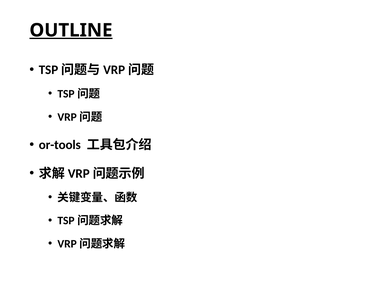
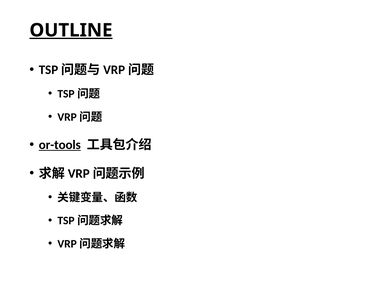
or-tools underline: none -> present
